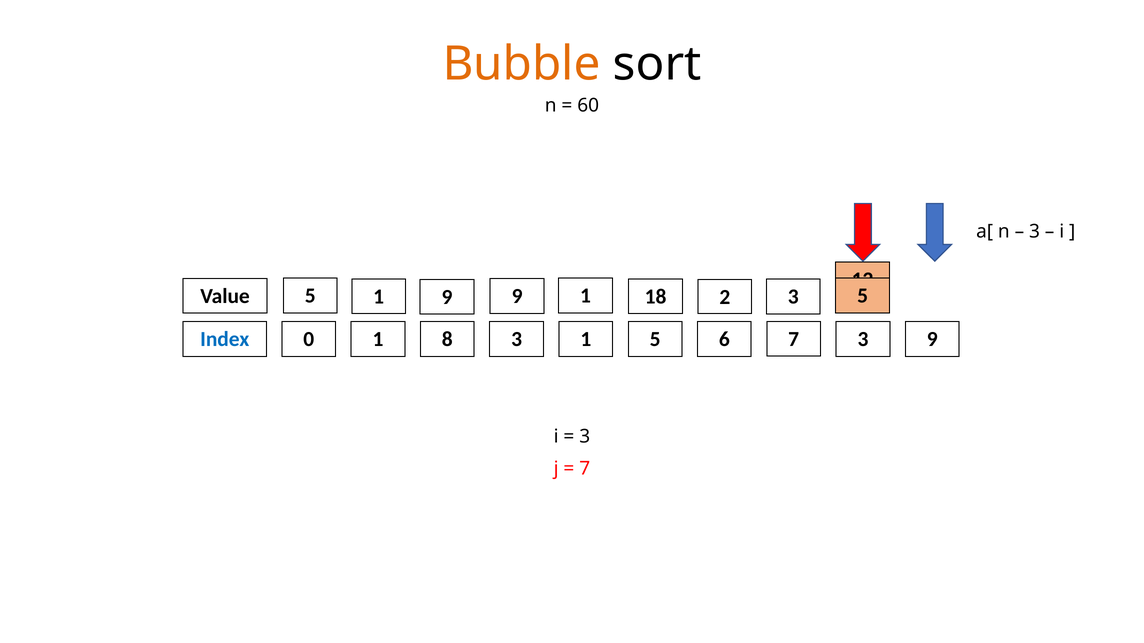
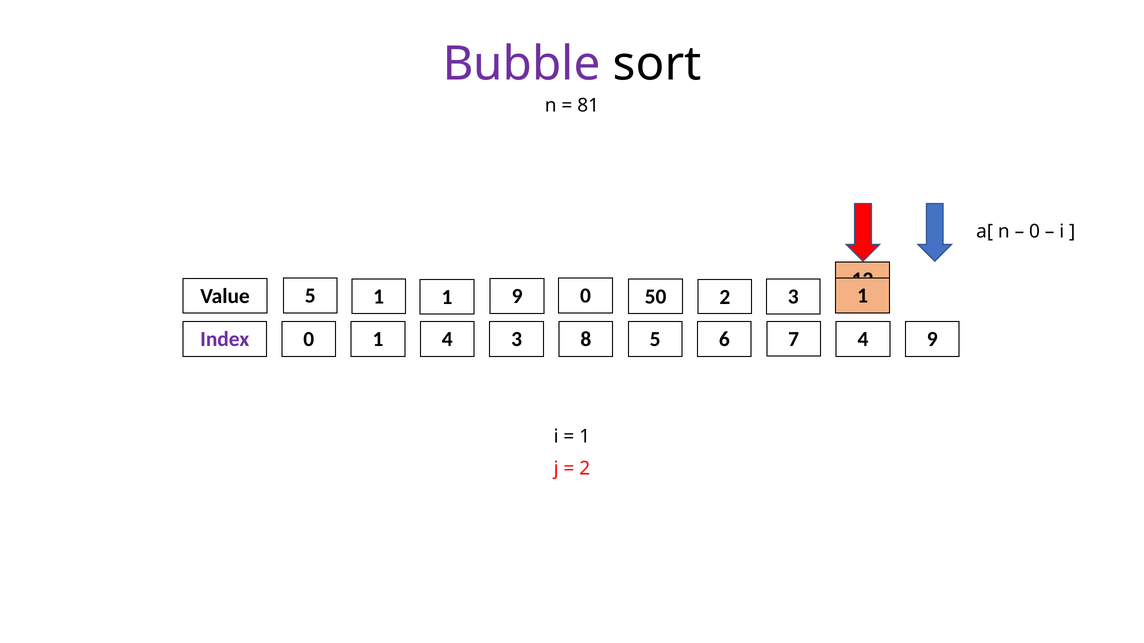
Bubble colour: orange -> purple
60: 60 -> 81
3 at (1034, 232): 3 -> 0
Value 9: 9 -> 1
1 at (585, 296): 1 -> 0
18: 18 -> 50
3 5: 5 -> 1
Index colour: blue -> purple
1 8: 8 -> 4
3 1: 1 -> 8
6 3: 3 -> 4
3 at (585, 437): 3 -> 1
7 at (585, 469): 7 -> 2
